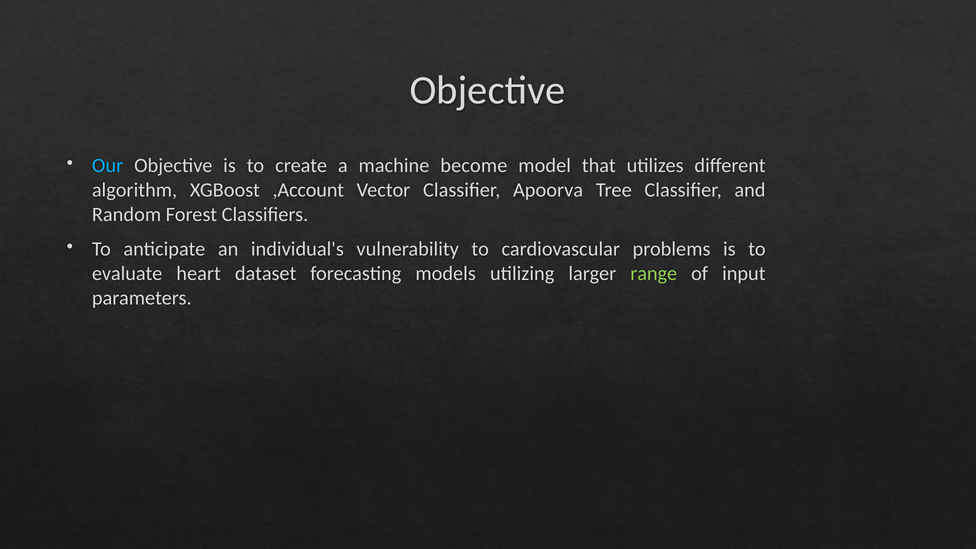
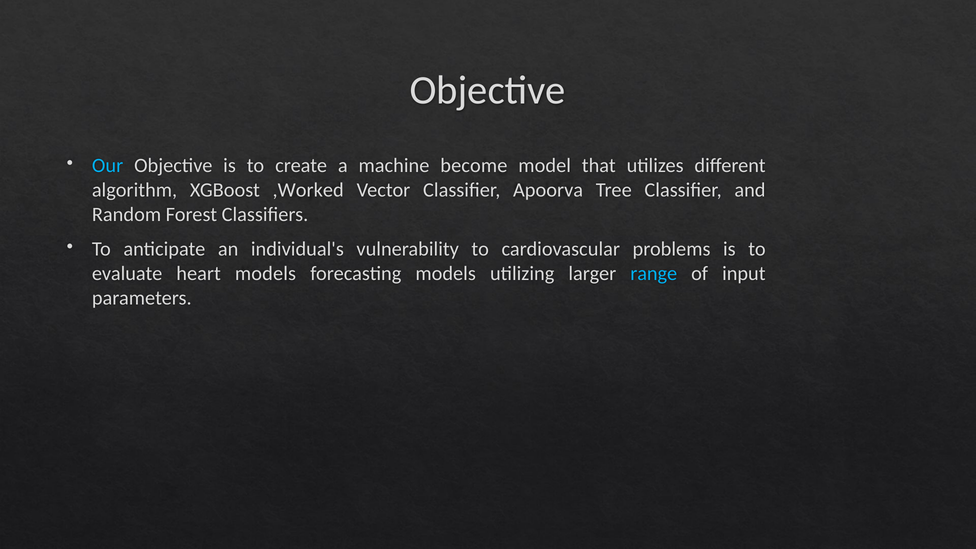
,Account: ,Account -> ,Worked
heart dataset: dataset -> models
range colour: light green -> light blue
